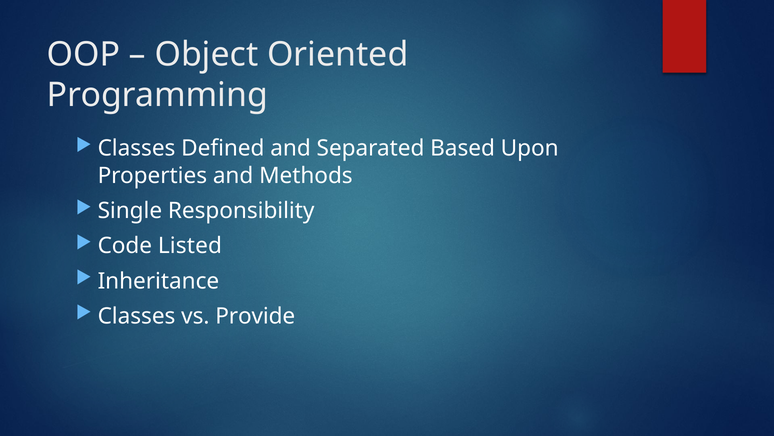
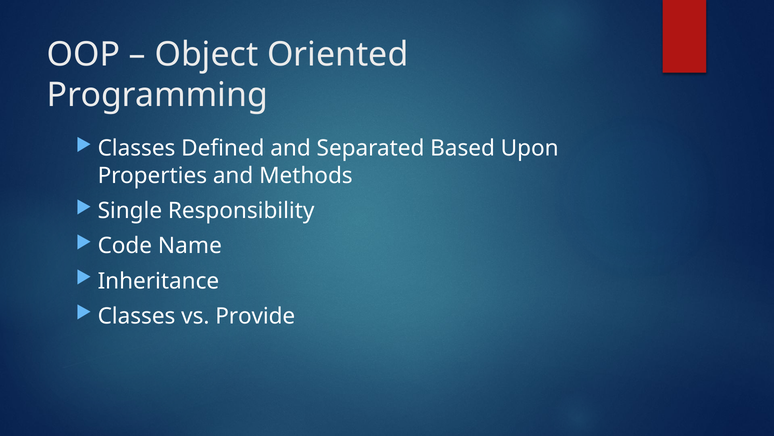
Listed: Listed -> Name
